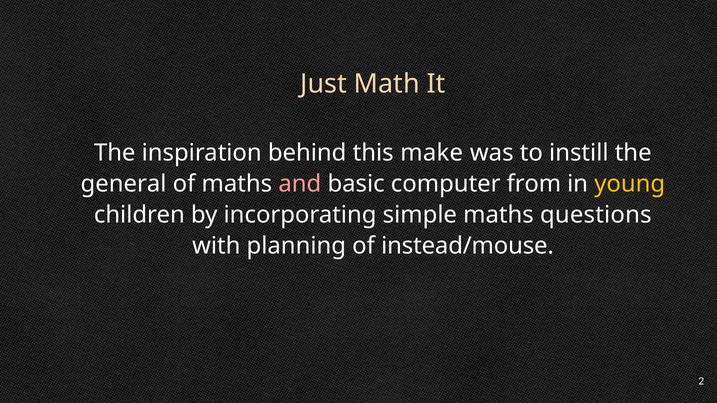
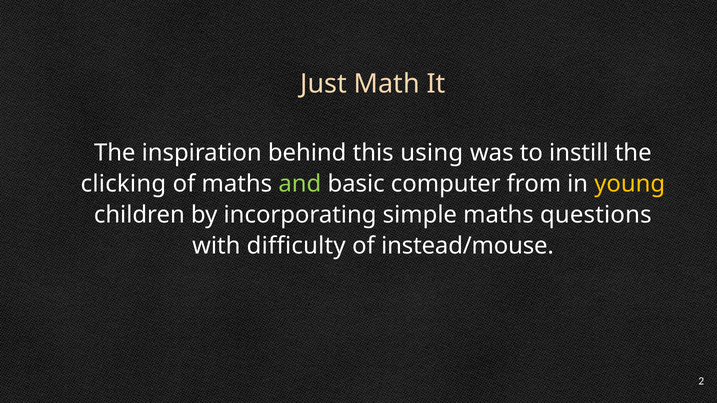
make: make -> using
general: general -> clicking
and colour: pink -> light green
planning: planning -> difficulty
